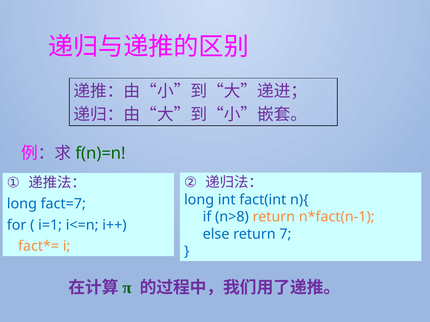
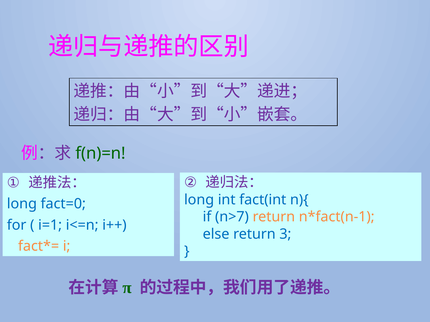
fact=7: fact=7 -> fact=0
n>8: n>8 -> n>7
7: 7 -> 3
